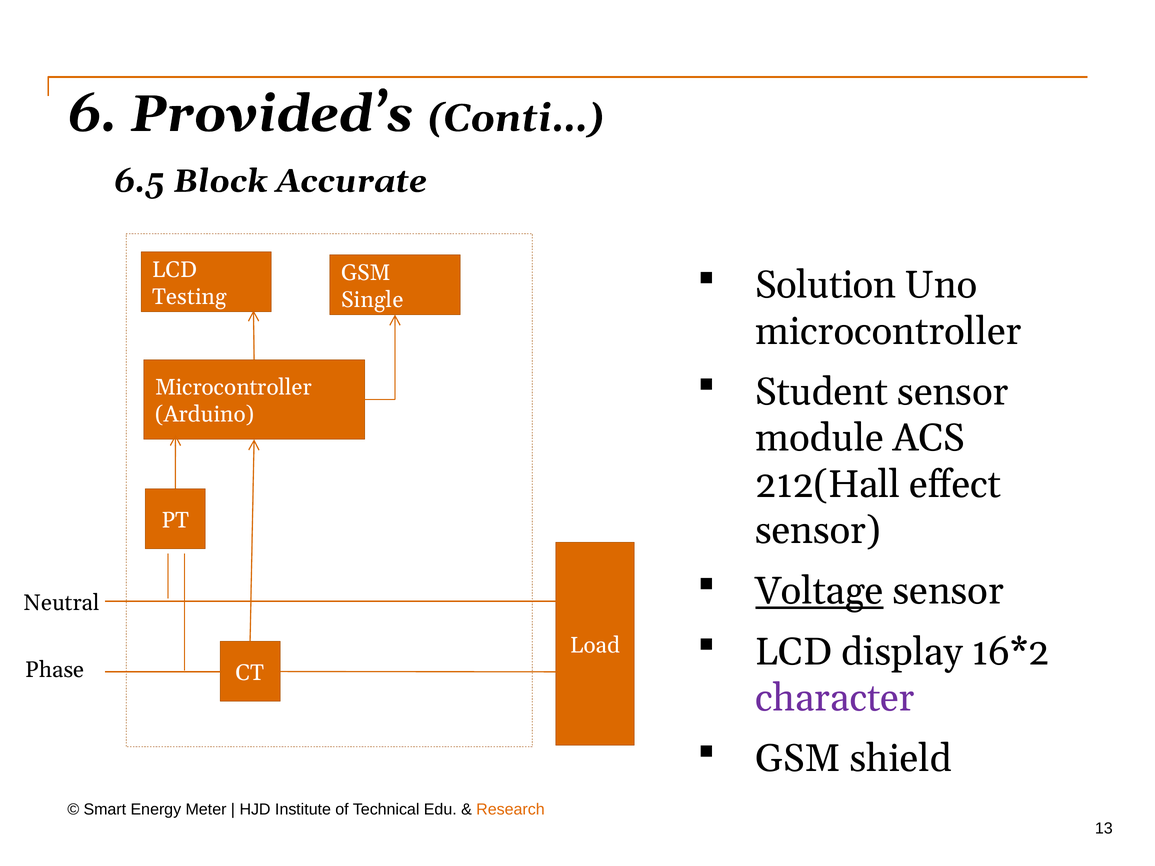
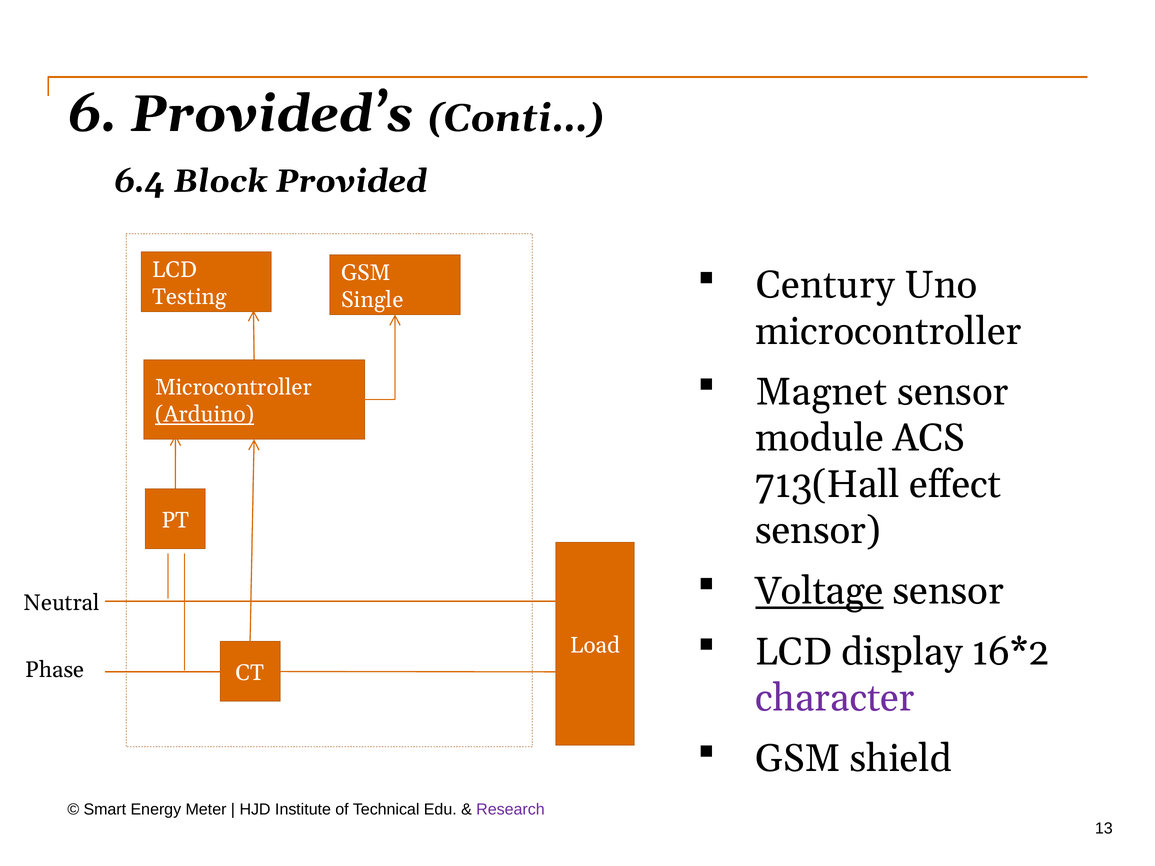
6.5: 6.5 -> 6.4
Accurate: Accurate -> Provided
Solution: Solution -> Century
Student: Student -> Magnet
Arduino underline: none -> present
212(Hall: 212(Hall -> 713(Hall
Research colour: orange -> purple
